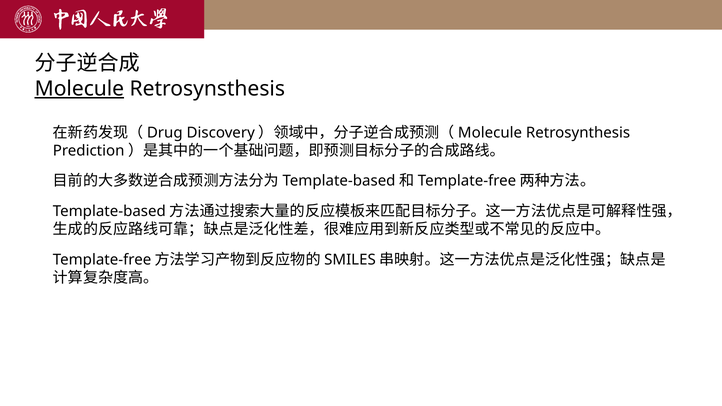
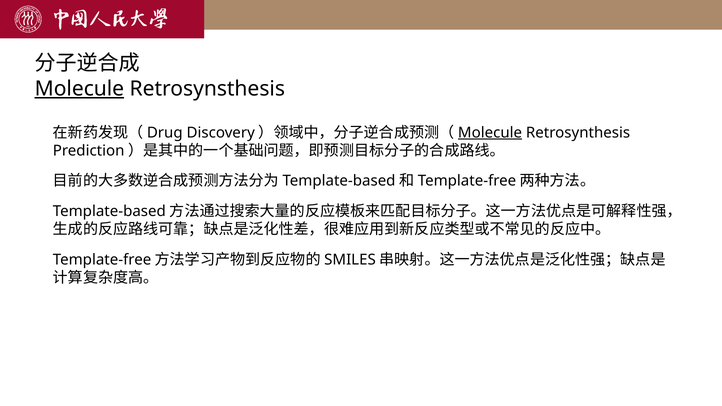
Molecule at (490, 133) underline: none -> present
